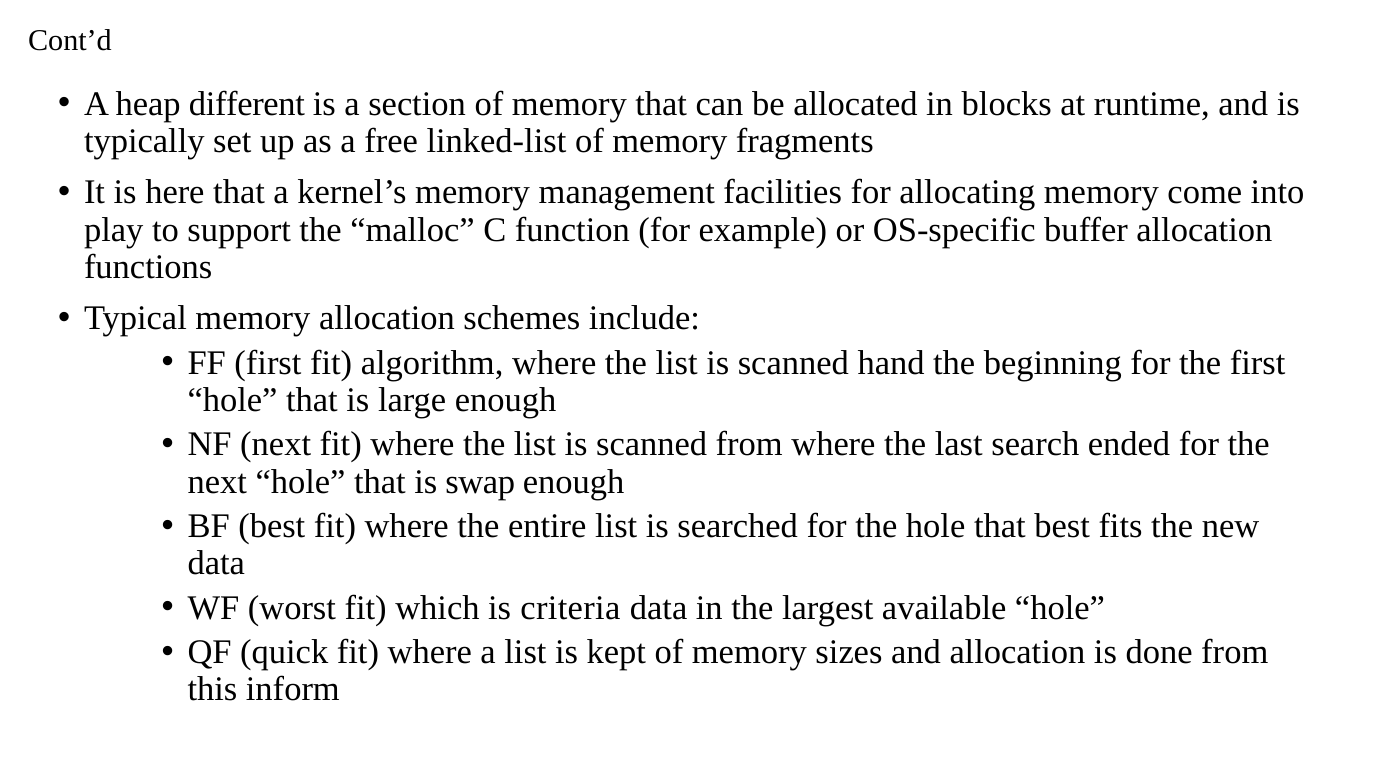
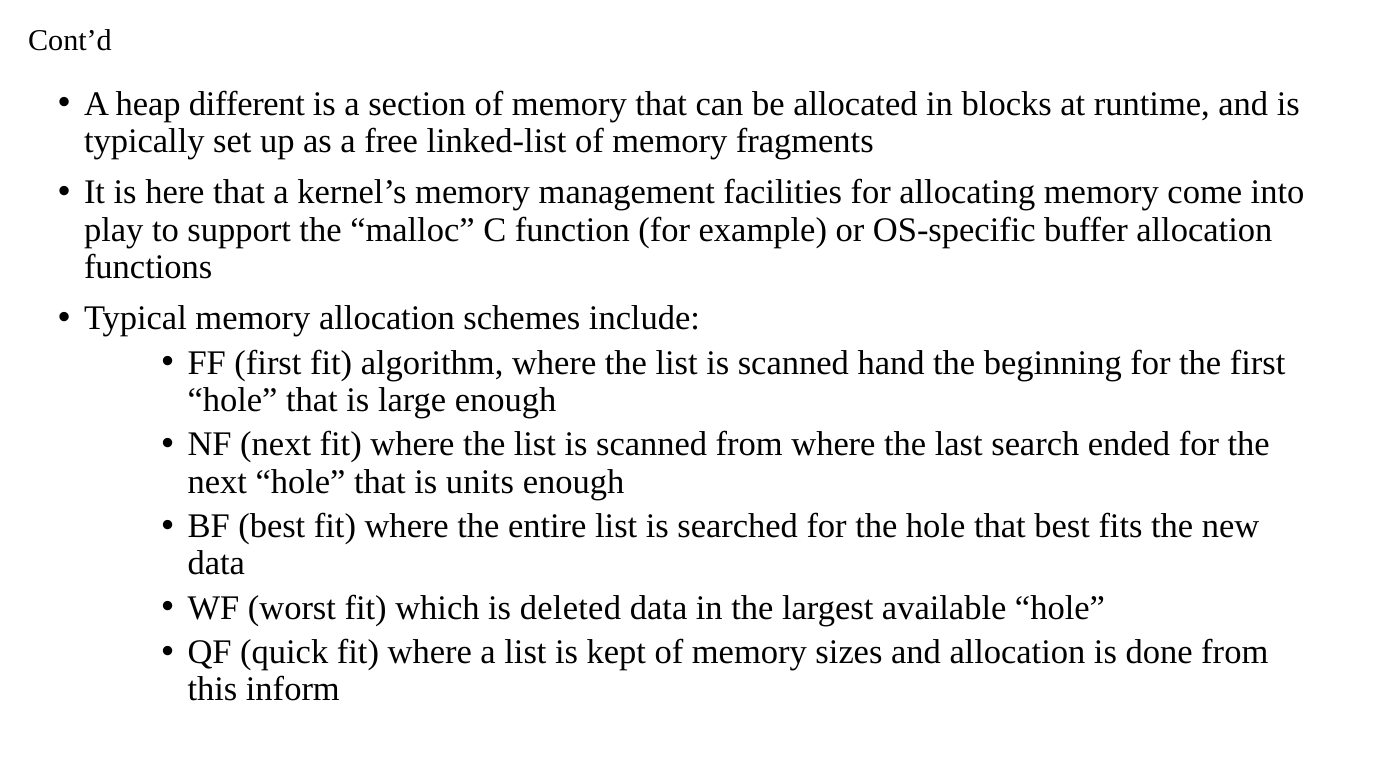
swap: swap -> units
criteria: criteria -> deleted
